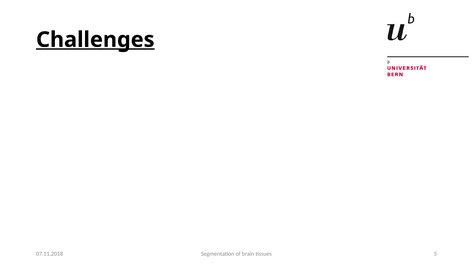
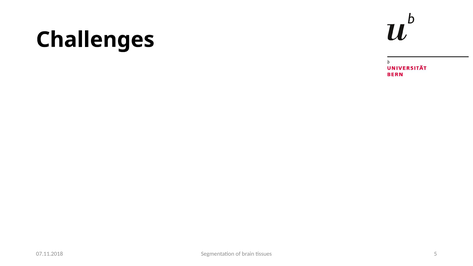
Challenges underline: present -> none
